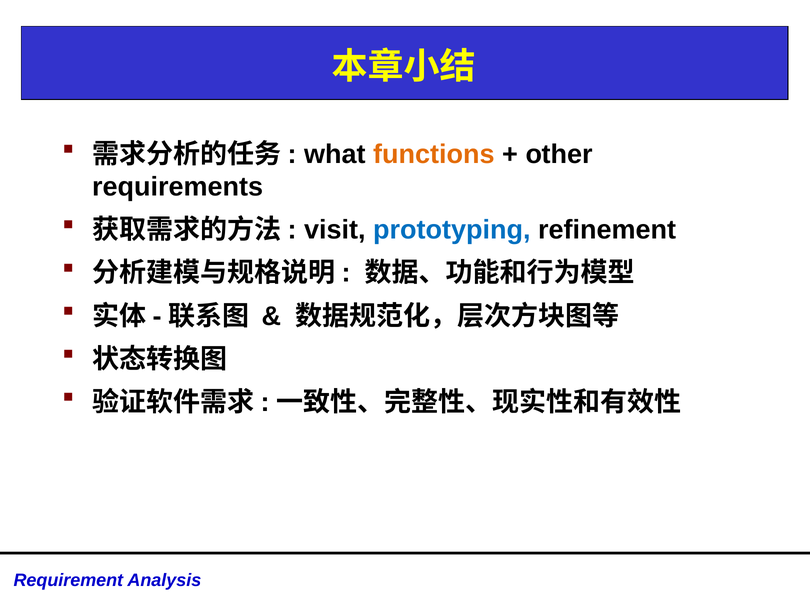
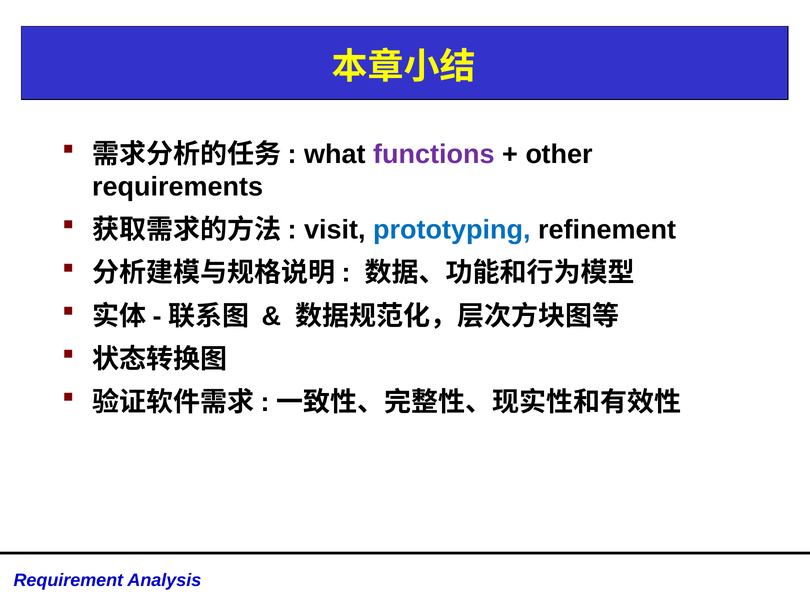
functions colour: orange -> purple
